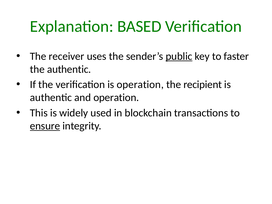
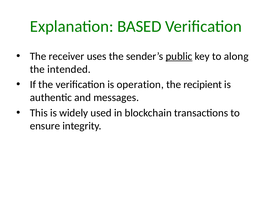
faster: faster -> along
the authentic: authentic -> intended
and operation: operation -> messages
ensure underline: present -> none
